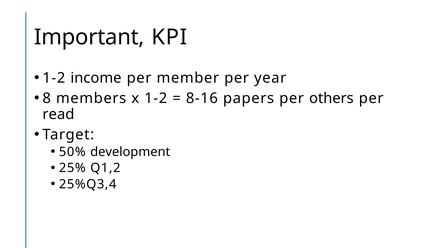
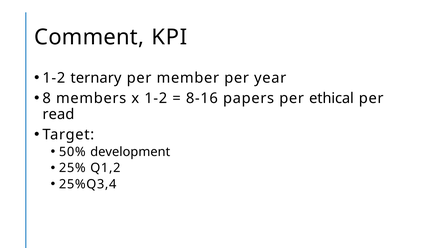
Important: Important -> Comment
income: income -> ternary
others: others -> ethical
